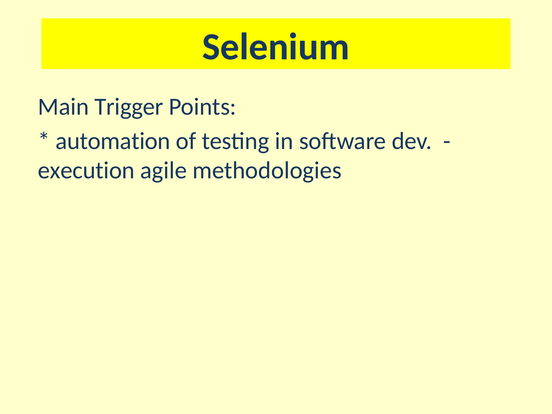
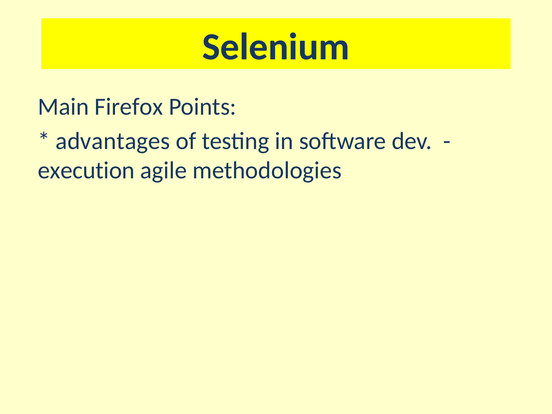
Trigger: Trigger -> Firefox
automation: automation -> advantages
